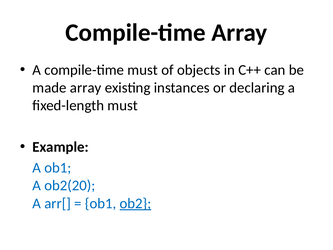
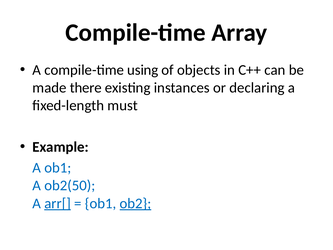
compile-time must: must -> using
made array: array -> there
ob2(20: ob2(20 -> ob2(50
arr[ underline: none -> present
